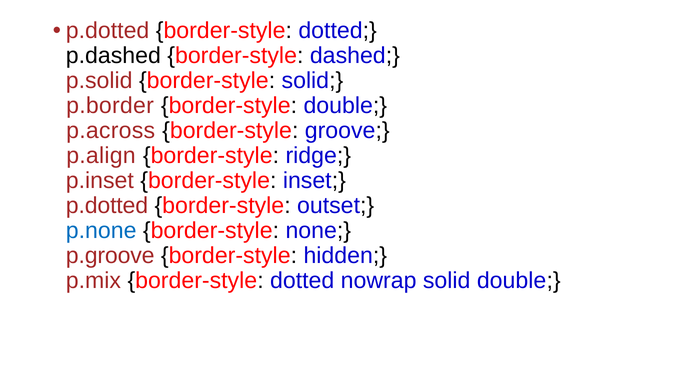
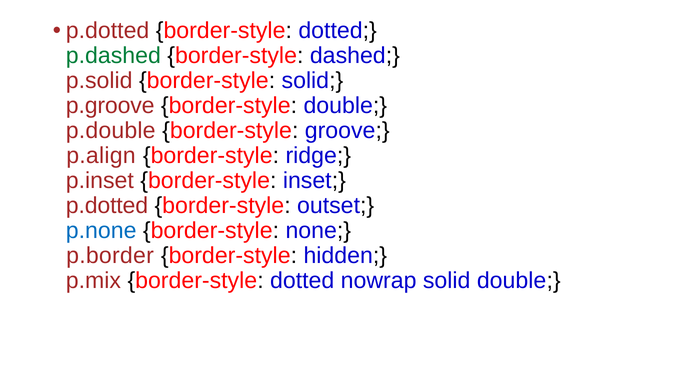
p.dashed colour: black -> green
p.border: p.border -> p.groove
p.across: p.across -> p.double
p.groove: p.groove -> p.border
